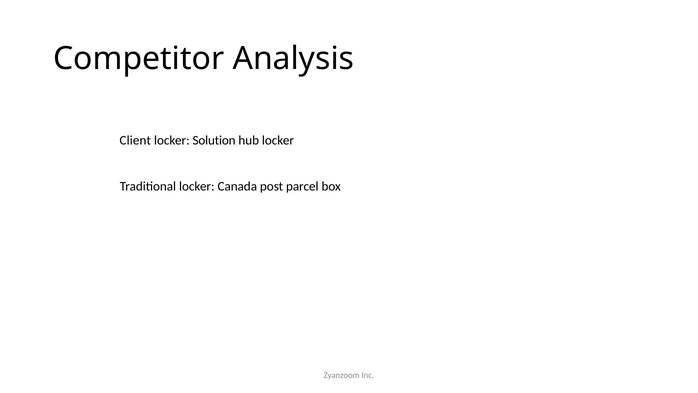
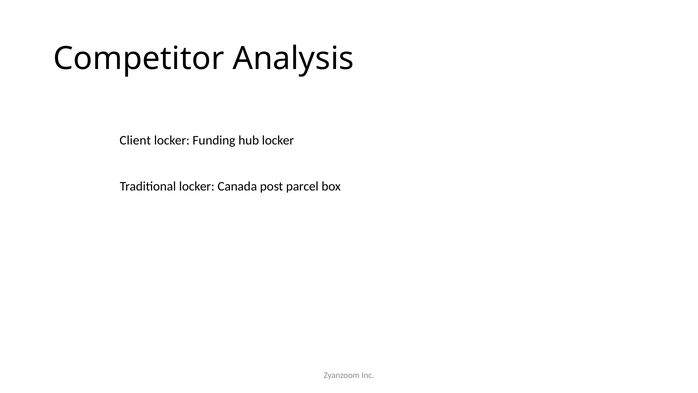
Solution: Solution -> Funding
